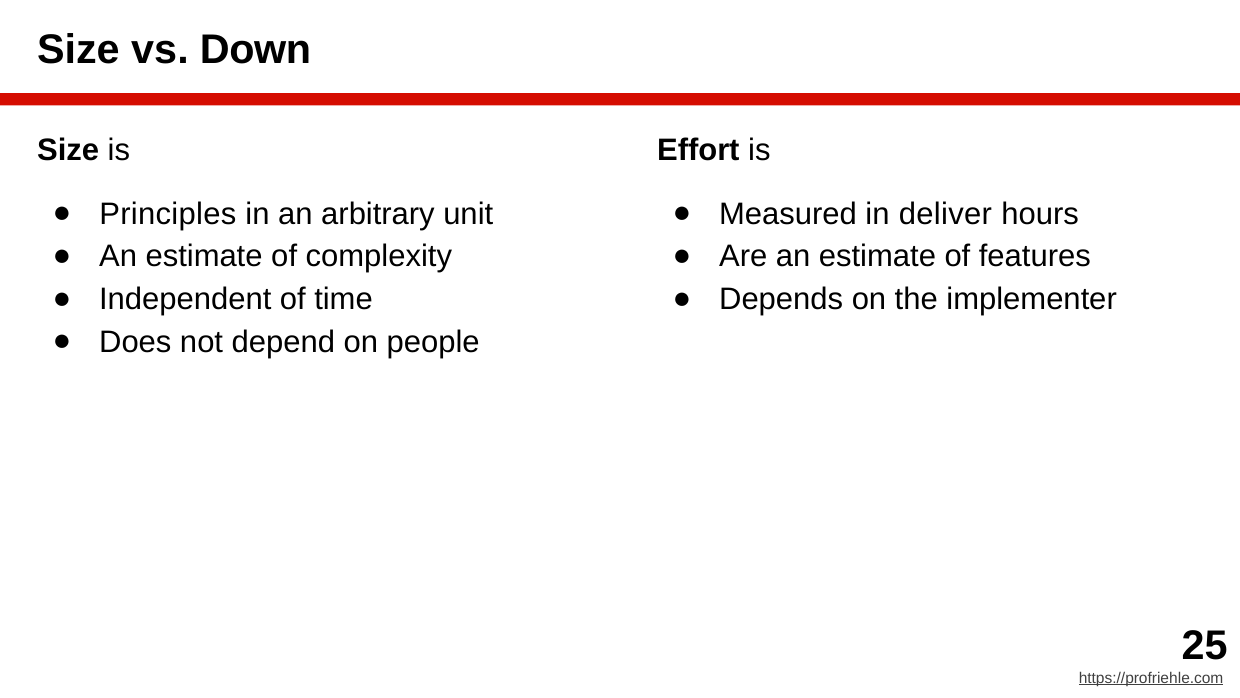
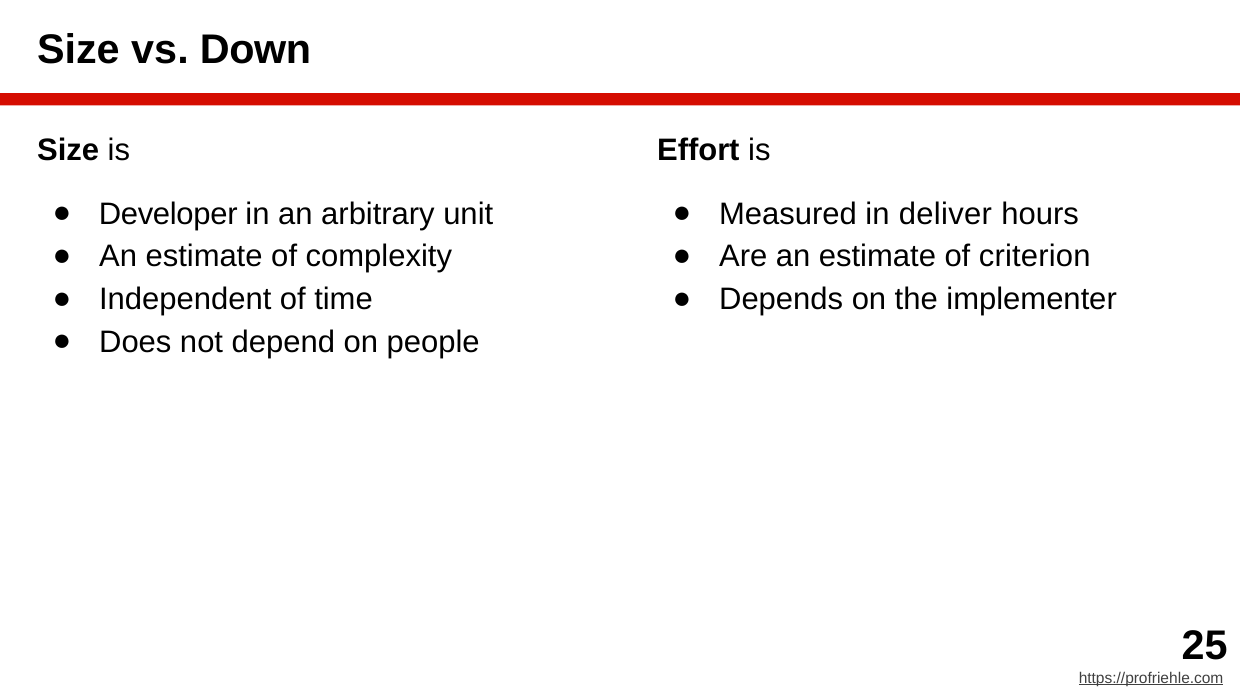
Principles: Principles -> Developer
features: features -> criterion
